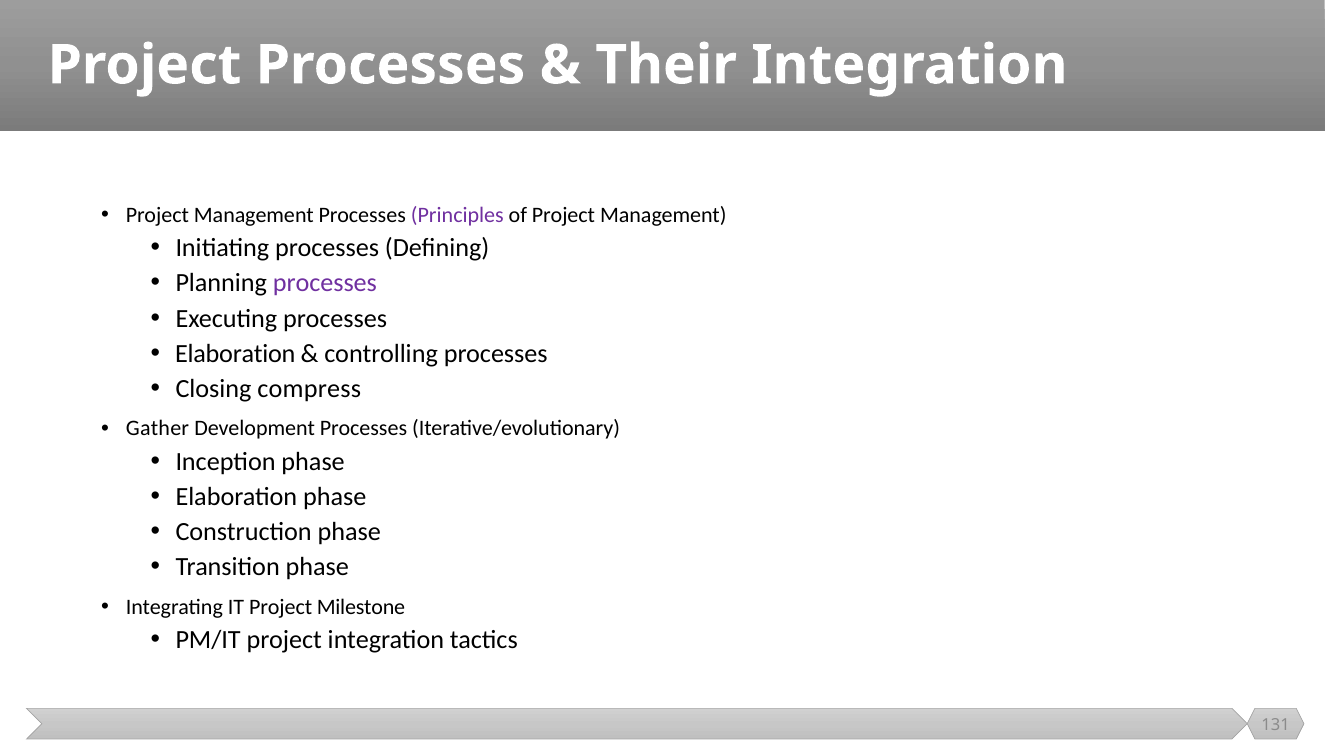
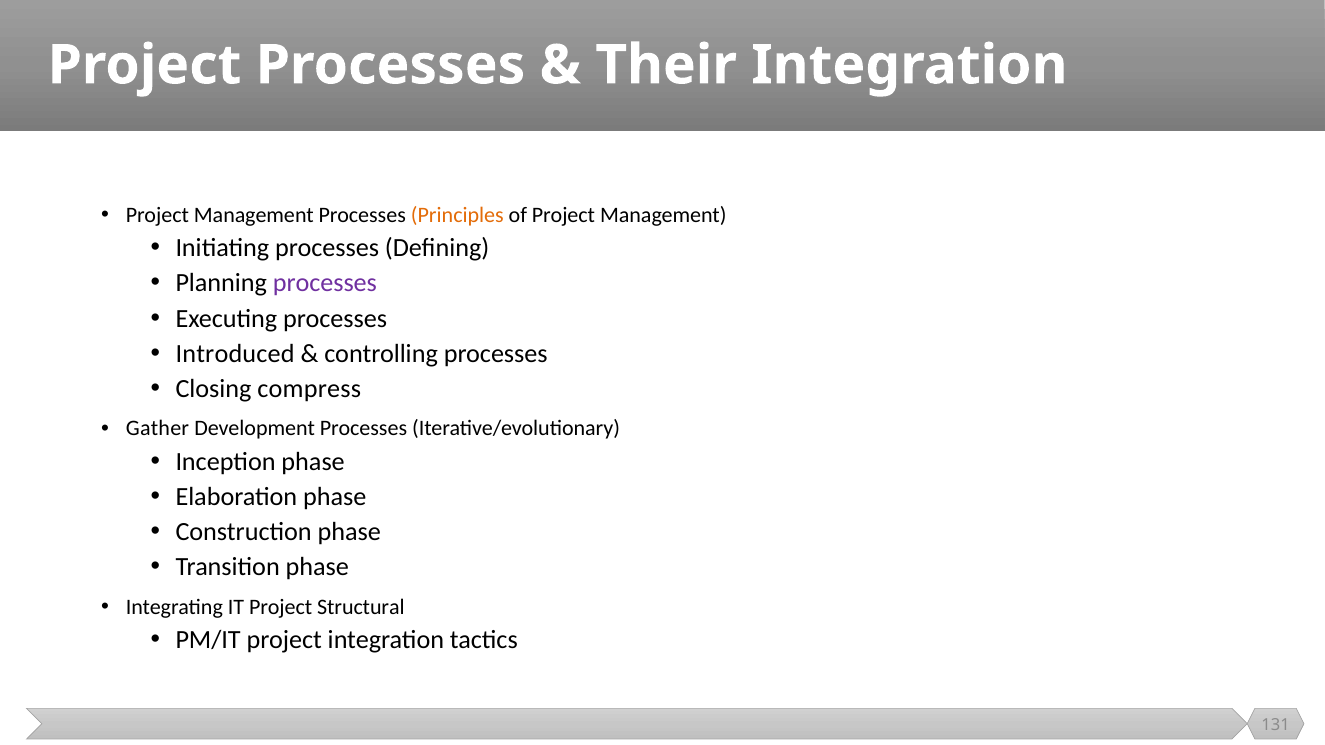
Principles colour: purple -> orange
Elaboration at (235, 354): Elaboration -> Introduced
Milestone: Milestone -> Structural
